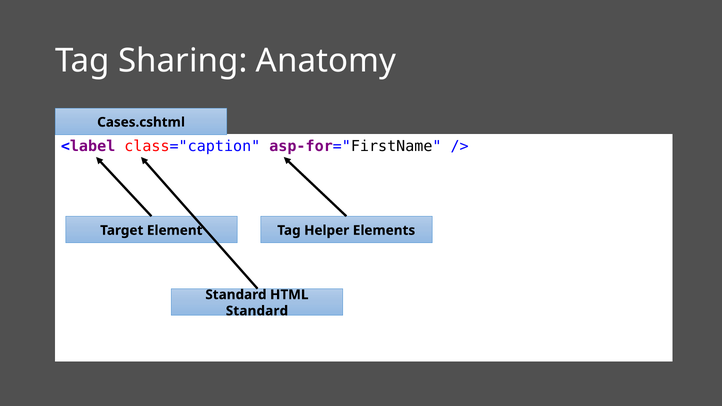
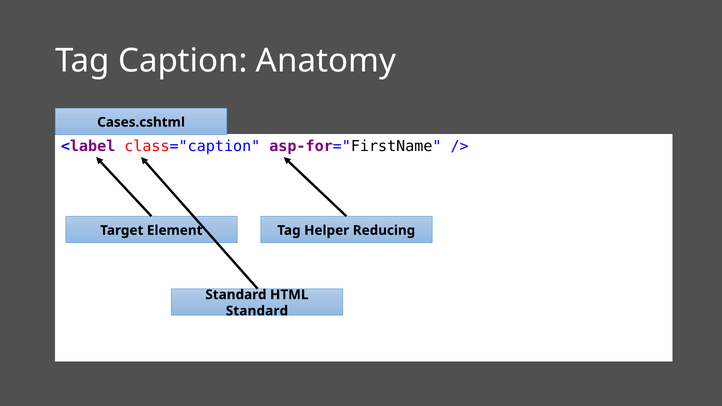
Sharing: Sharing -> Caption
Elements: Elements -> Reducing
